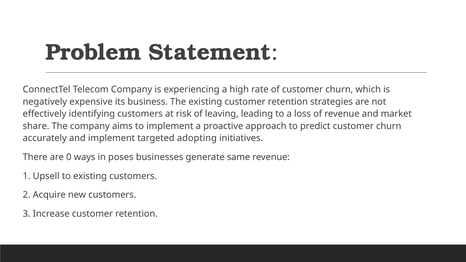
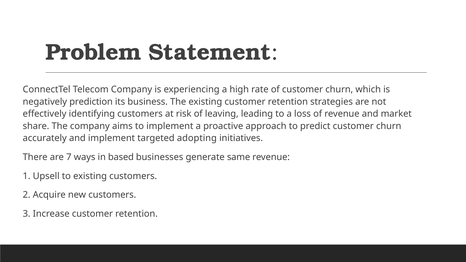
expensive: expensive -> prediction
0: 0 -> 7
poses: poses -> based
